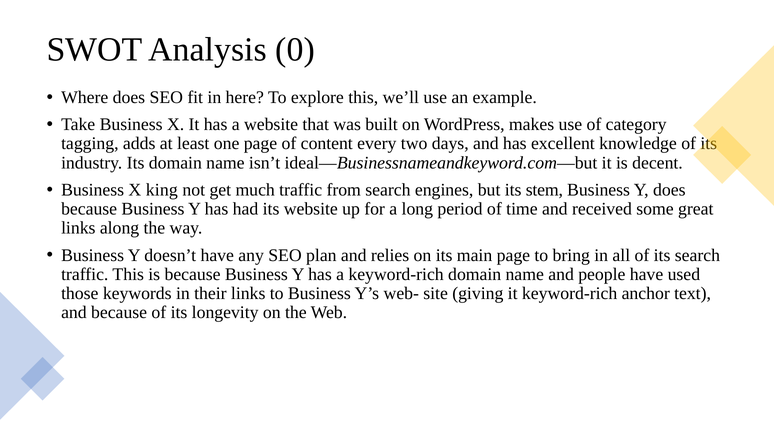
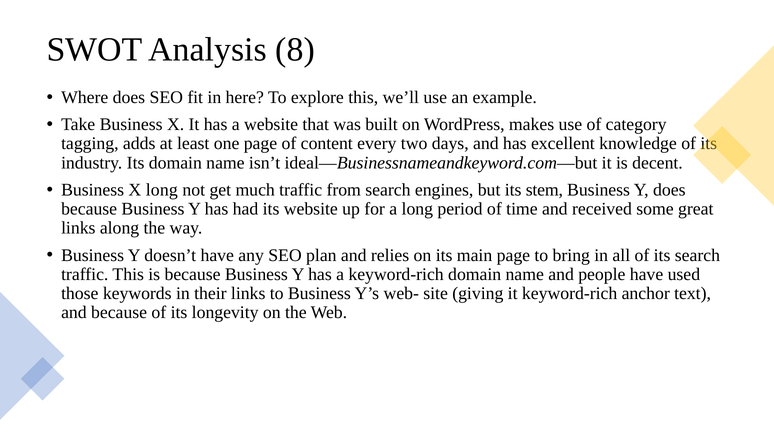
0: 0 -> 8
X king: king -> long
